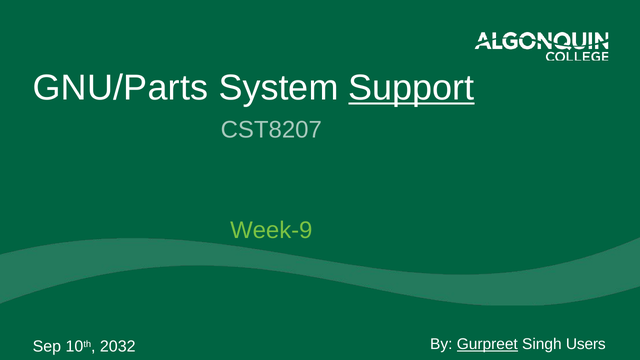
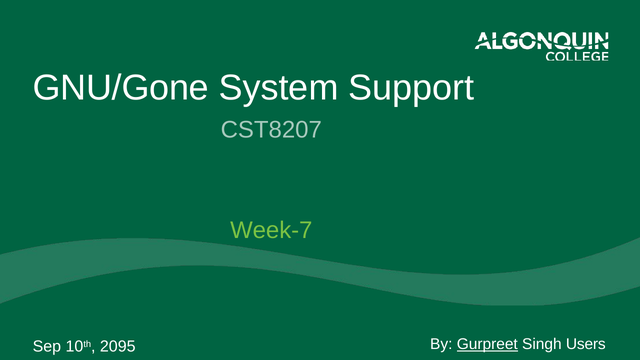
GNU/Parts: GNU/Parts -> GNU/Gone
Support underline: present -> none
Week-9: Week-9 -> Week-7
2032: 2032 -> 2095
